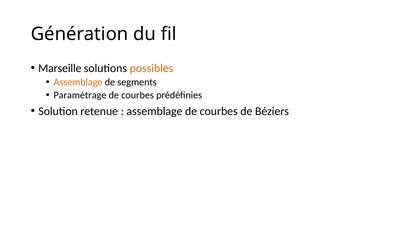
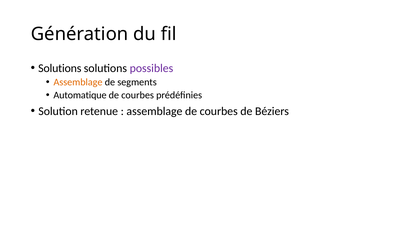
Marseille at (60, 68): Marseille -> Solutions
possibles colour: orange -> purple
Paramétrage: Paramétrage -> Automatique
